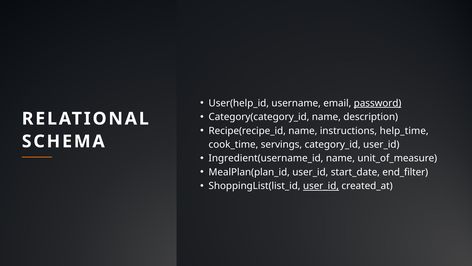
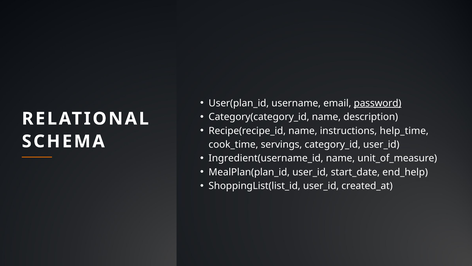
User(help_id: User(help_id -> User(plan_id
end_filter: end_filter -> end_help
user_id at (321, 186) underline: present -> none
